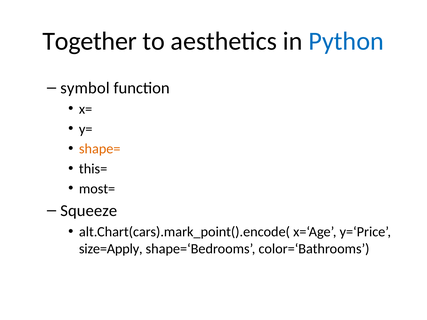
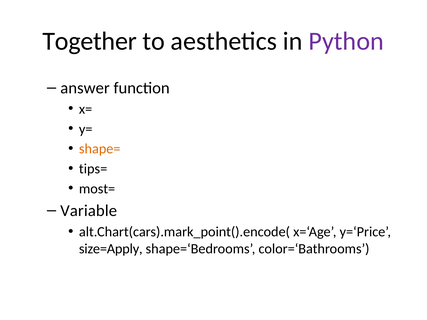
Python colour: blue -> purple
symbol: symbol -> answer
this=: this= -> tips=
Squeeze: Squeeze -> Variable
